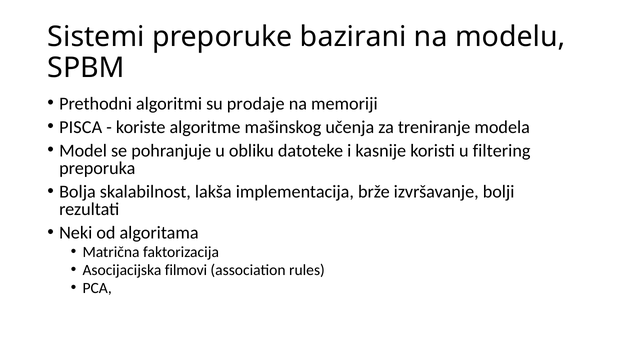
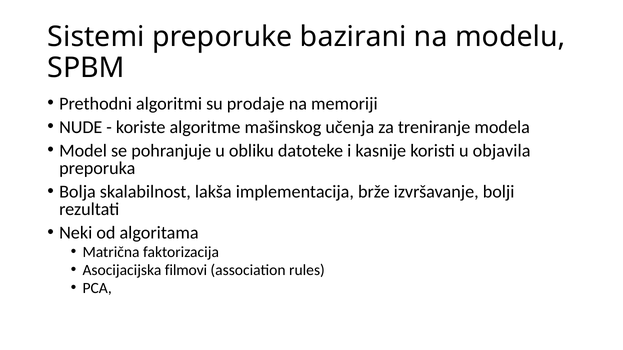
PISCA: PISCA -> NUDE
filtering: filtering -> objavila
